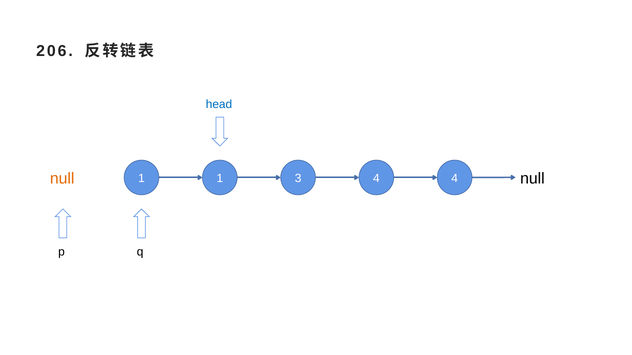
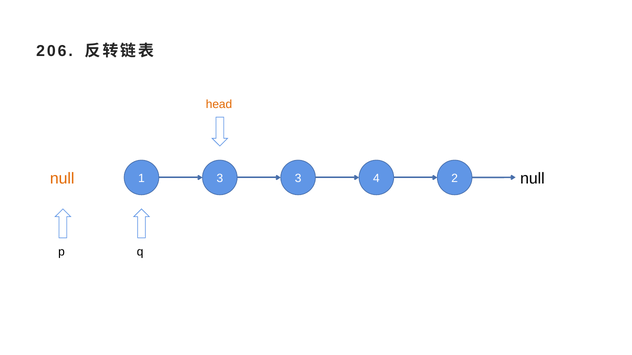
head colour: blue -> orange
1 1: 1 -> 3
4 4: 4 -> 2
